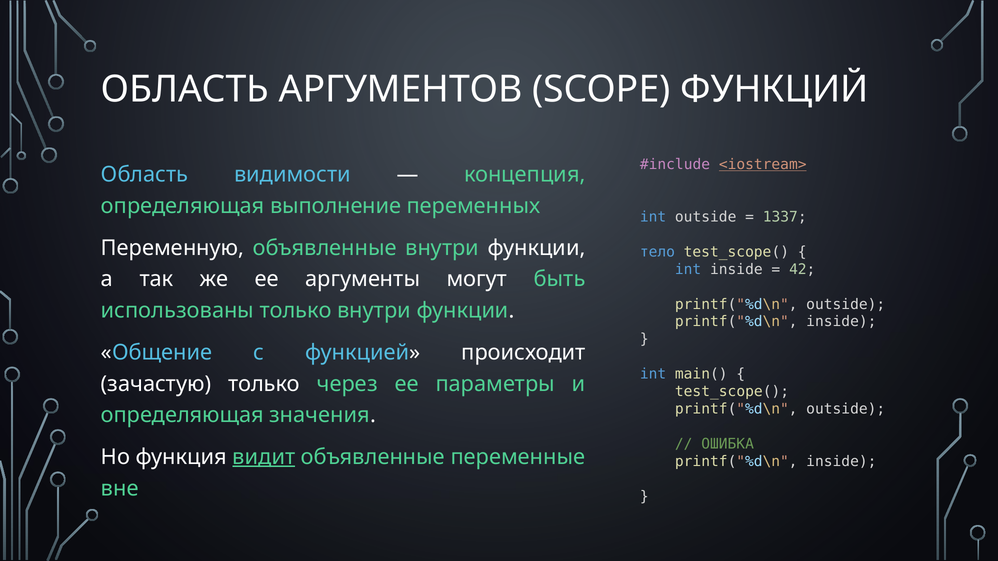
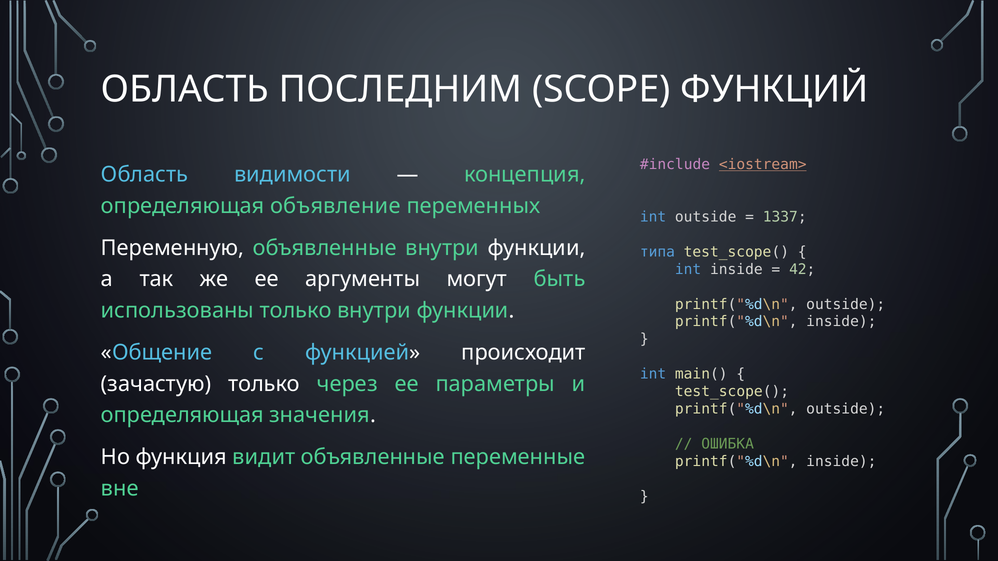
АРГУМЕНТОВ: АРГУМЕНТОВ -> ПОСЛЕДНИМ
выполнение: выполнение -> объявление
тело: тело -> типа
видит underline: present -> none
